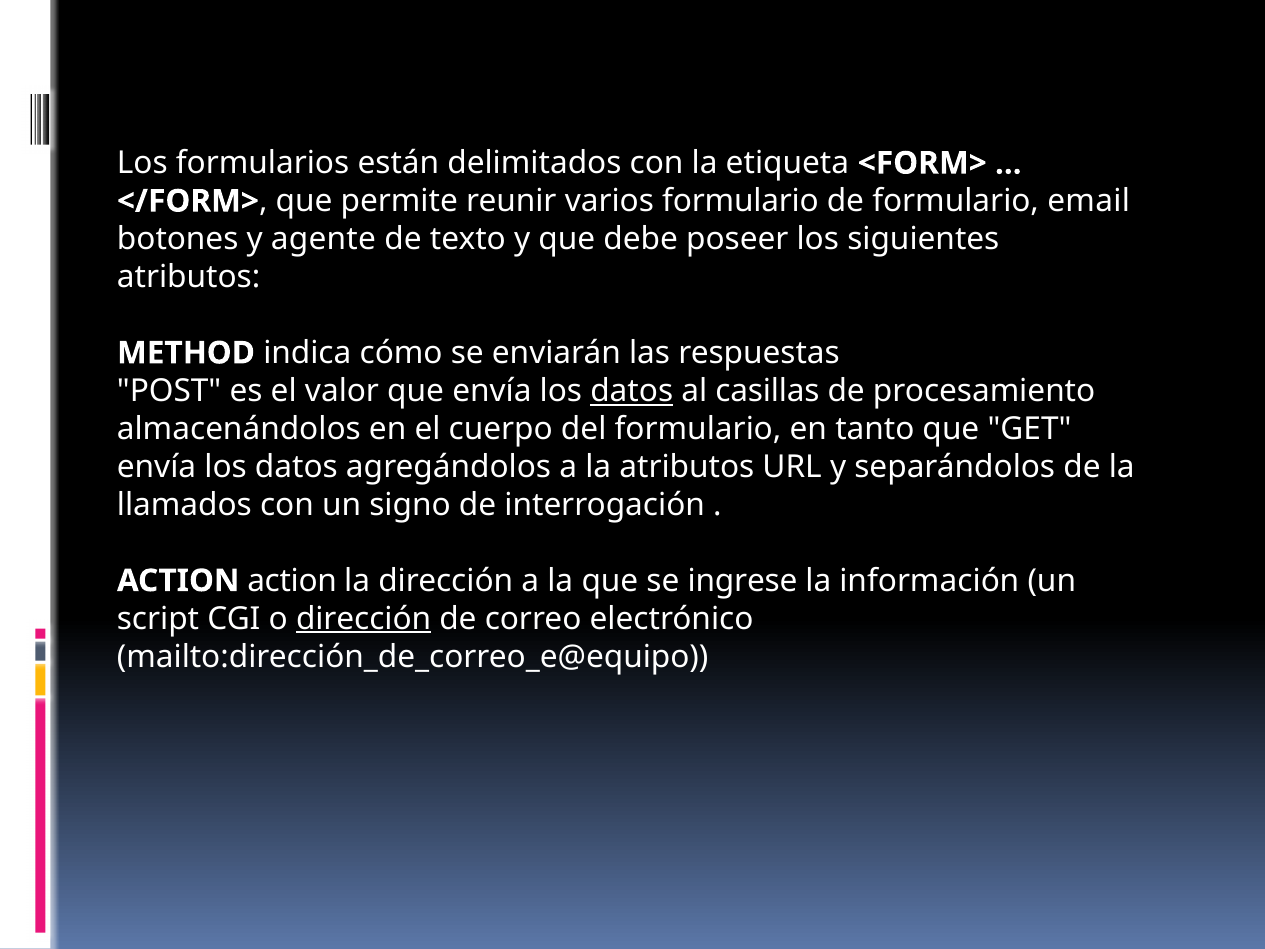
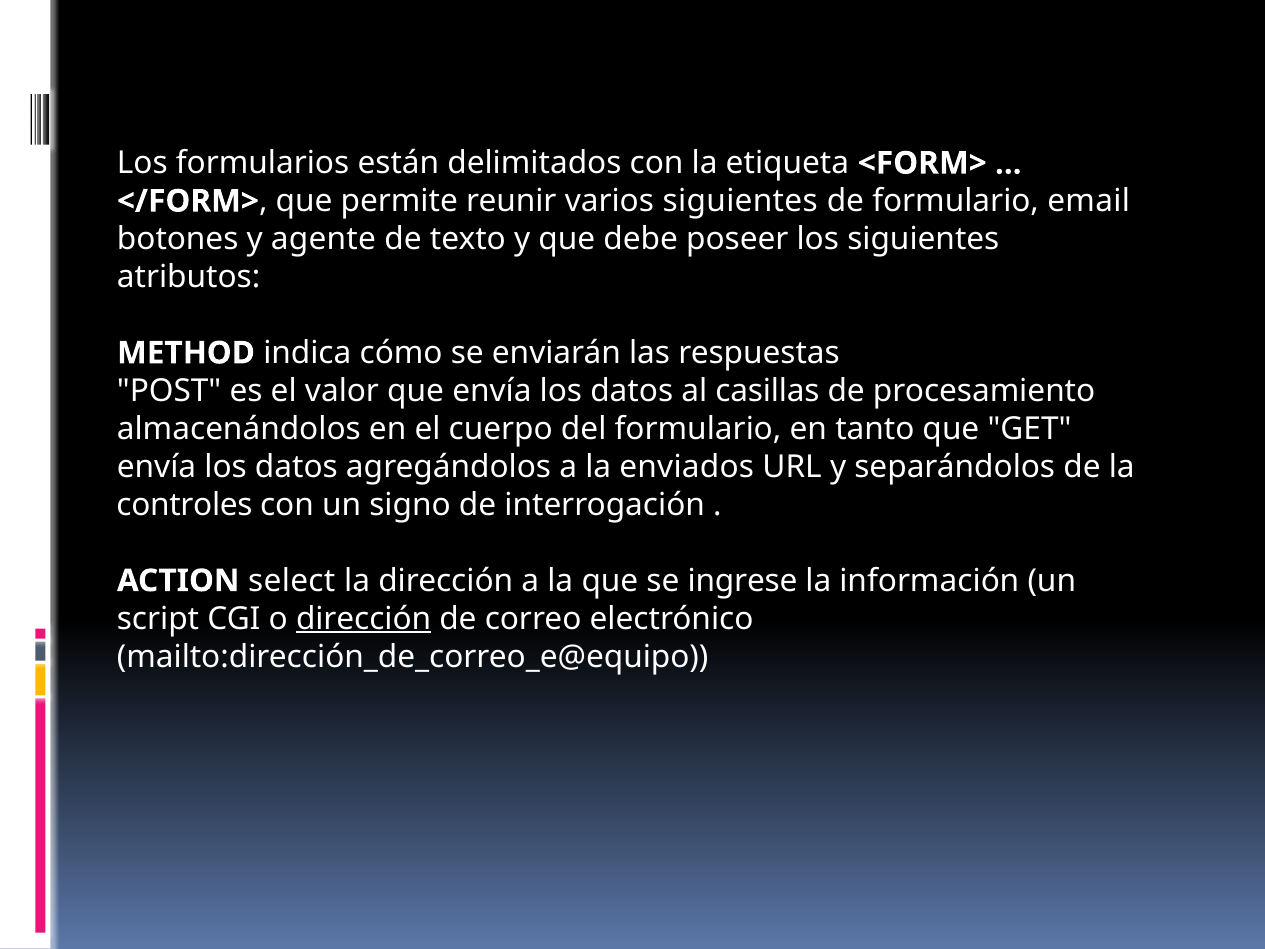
varios formulario: formulario -> siguientes
datos at (632, 391) underline: present -> none
la atributos: atributos -> enviados
llamados: llamados -> controles
ACTION action: action -> select
